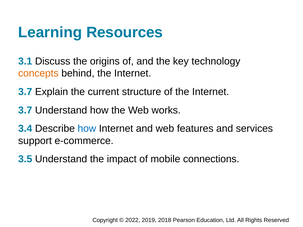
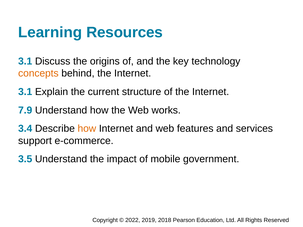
3.7 at (25, 92): 3.7 -> 3.1
3.7 at (25, 110): 3.7 -> 7.9
how at (87, 129) colour: blue -> orange
connections: connections -> government
